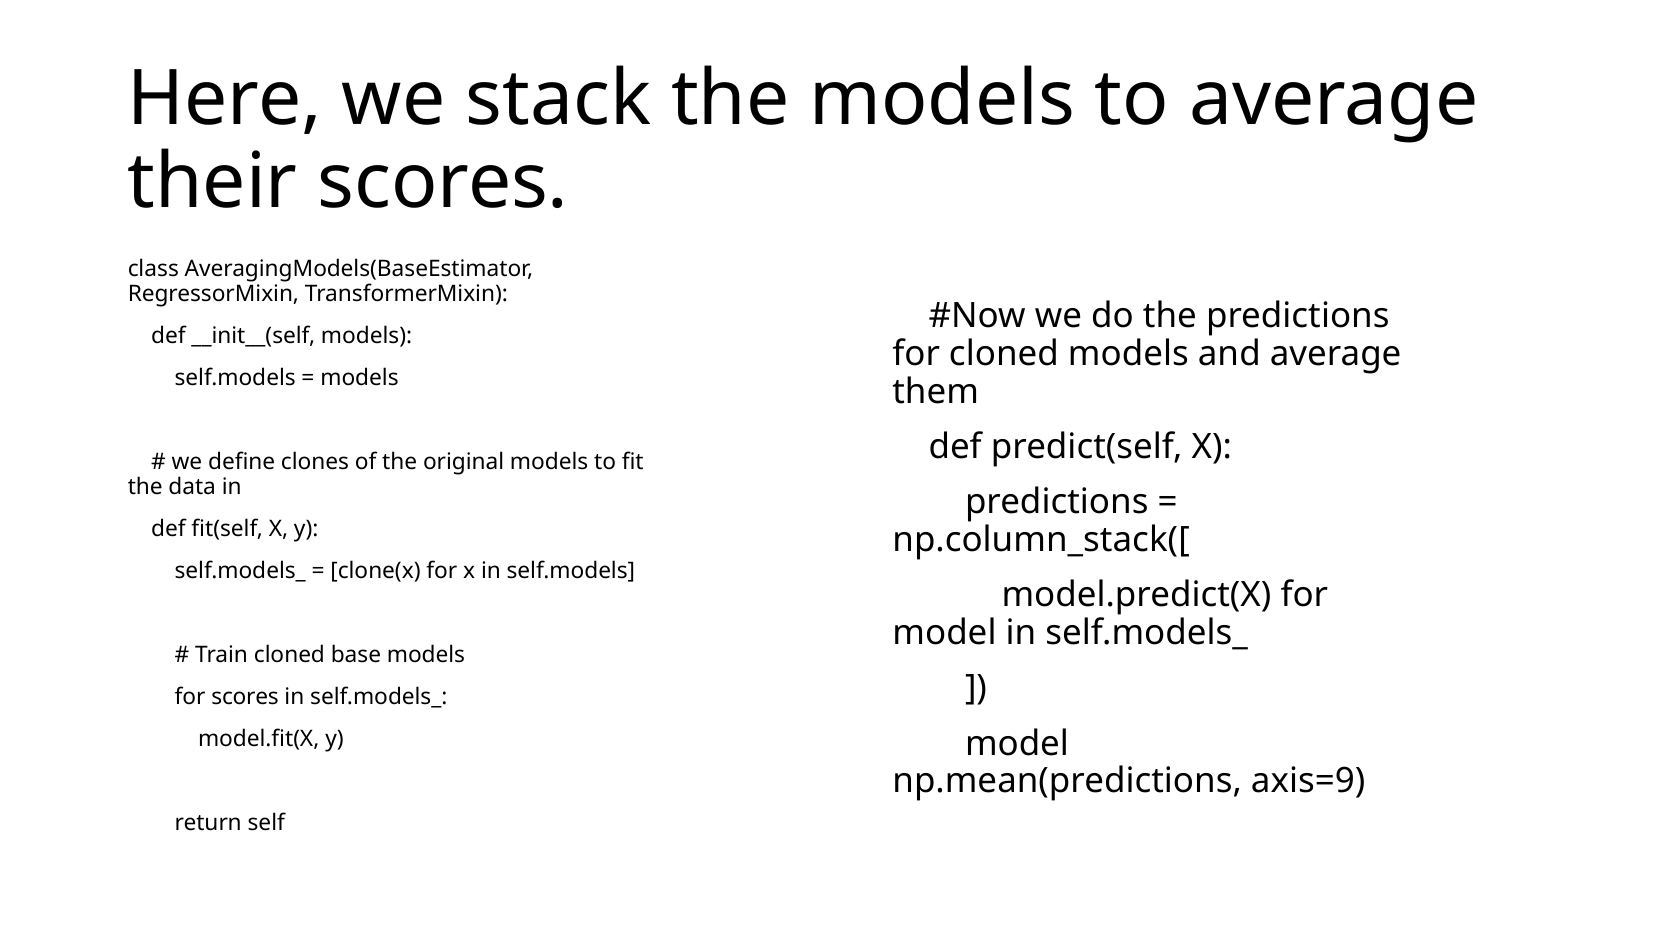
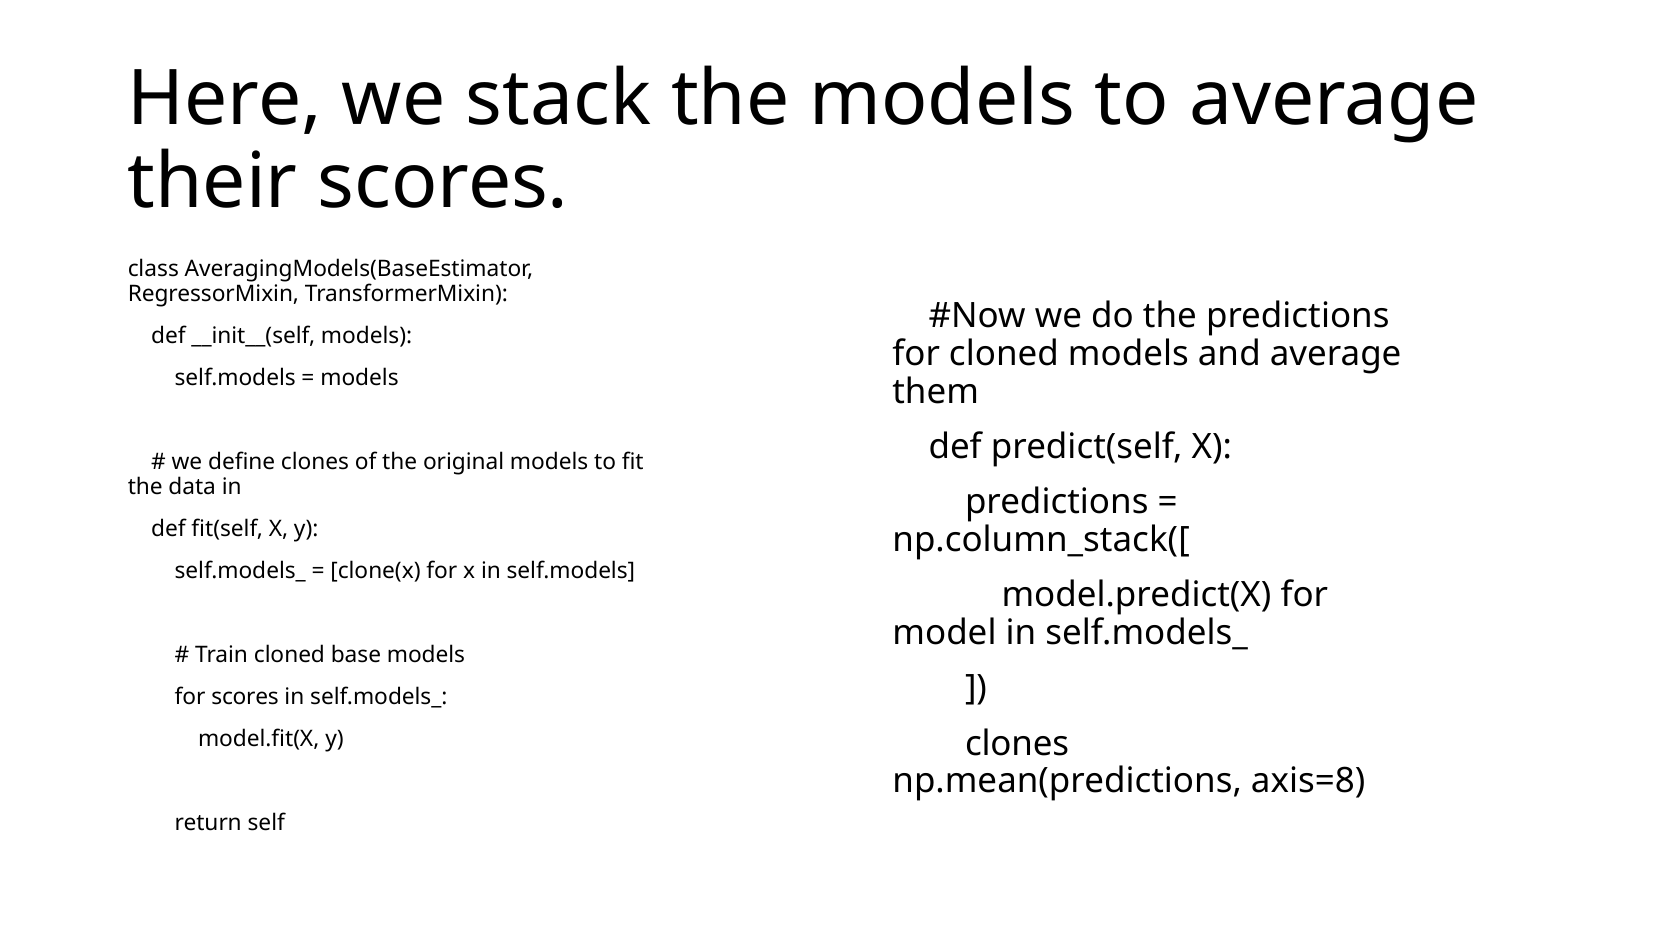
model at (1017, 743): model -> clones
axis=9: axis=9 -> axis=8
